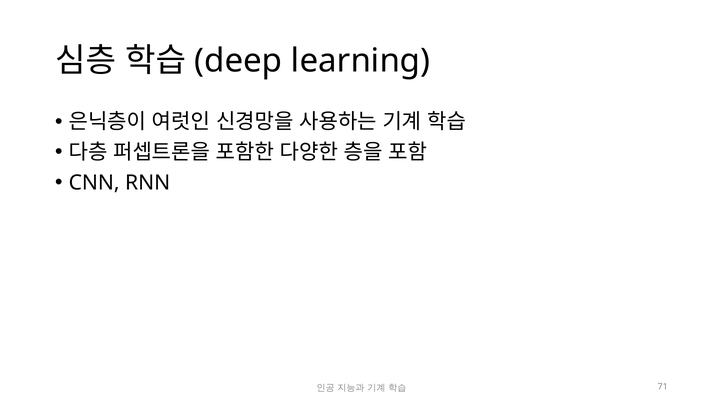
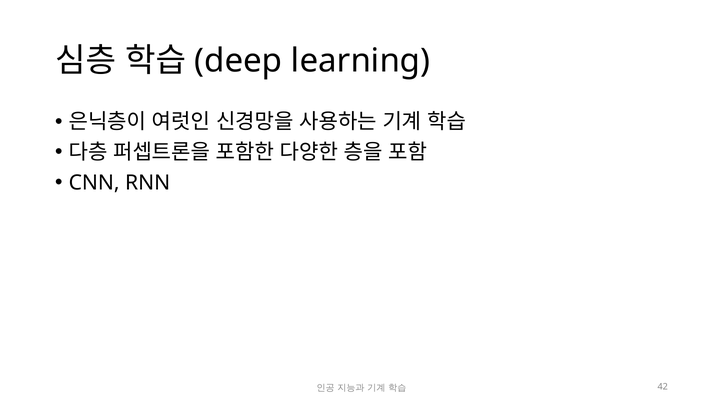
71: 71 -> 42
